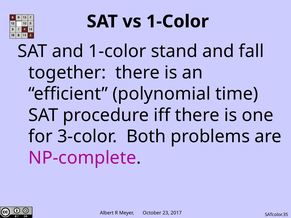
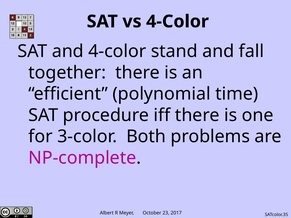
vs 1-Color: 1-Color -> 4-Color
and 1-color: 1-color -> 4-color
